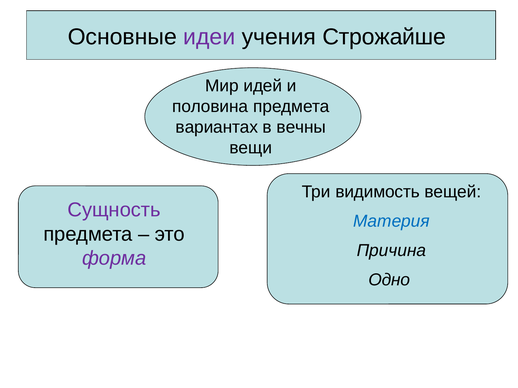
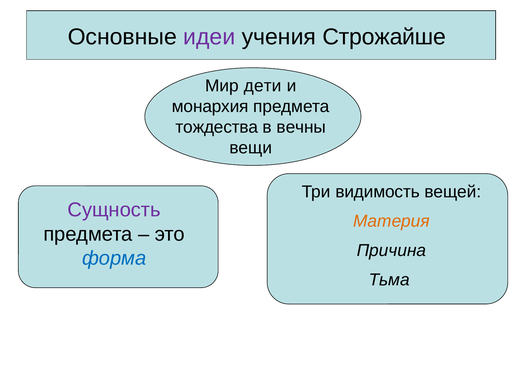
идей: идей -> дети
половина: половина -> монархия
вариантах: вариантах -> тождества
Материя colour: blue -> orange
форма colour: purple -> blue
Одно: Одно -> Тьма
